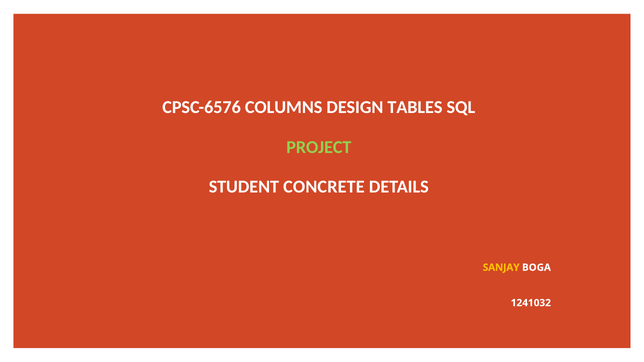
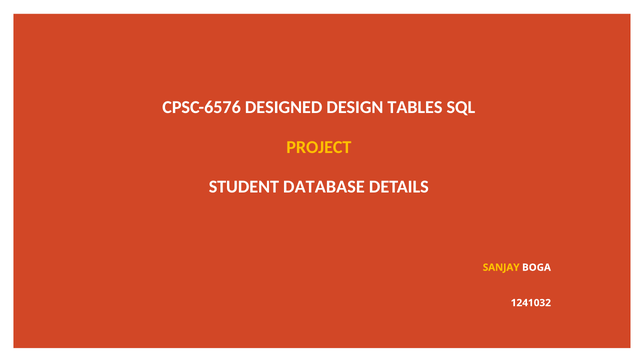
COLUMNS: COLUMNS -> DESIGNED
PROJECT colour: light green -> yellow
CONCRETE: CONCRETE -> DATABASE
